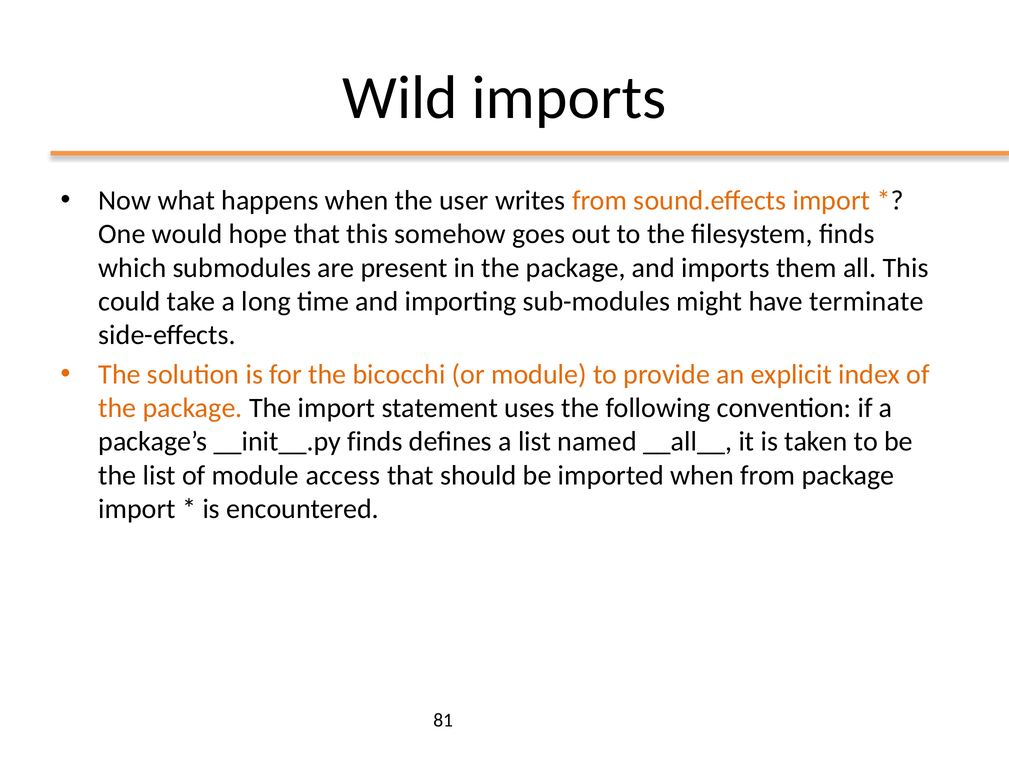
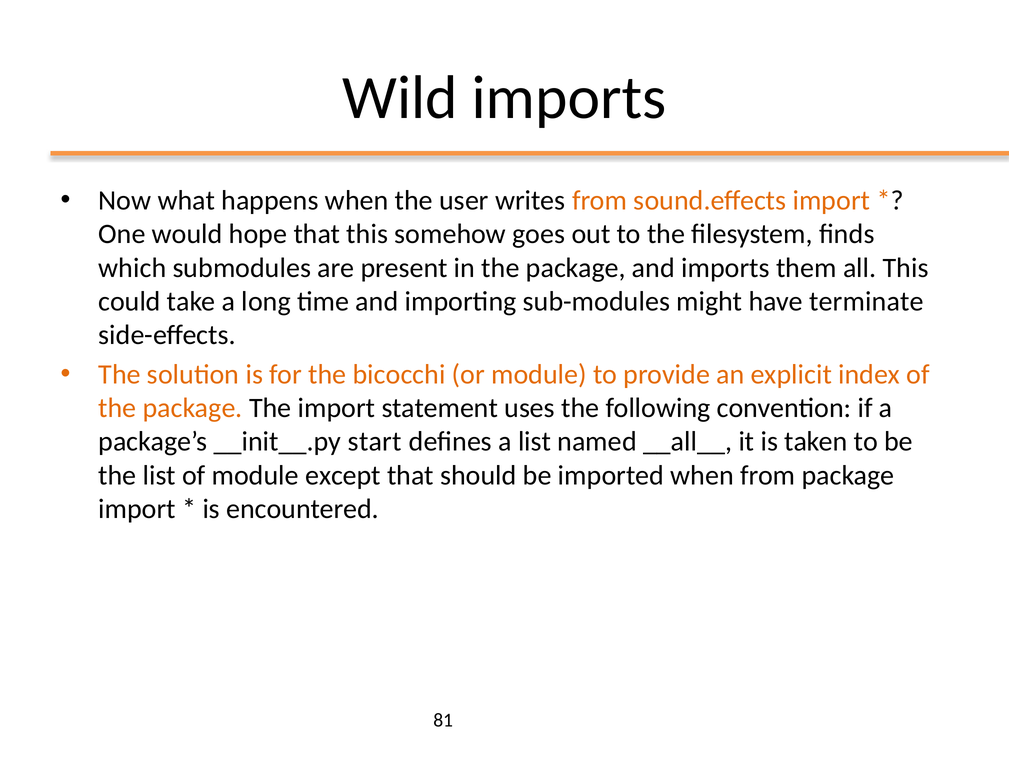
__init__.py finds: finds -> start
access: access -> except
